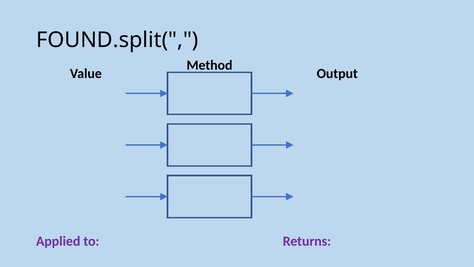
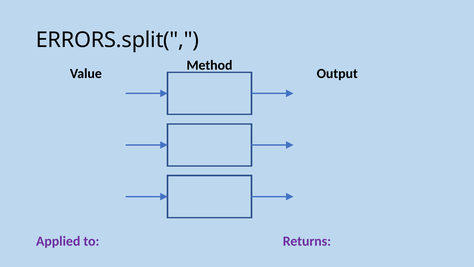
FOUND.split(: FOUND.split( -> ERRORS.split(
